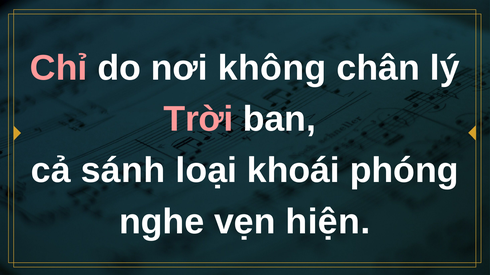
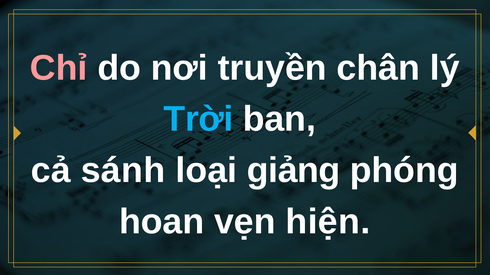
không: không -> truyền
Trời colour: pink -> light blue
khoái: khoái -> giảng
nghe: nghe -> hoan
